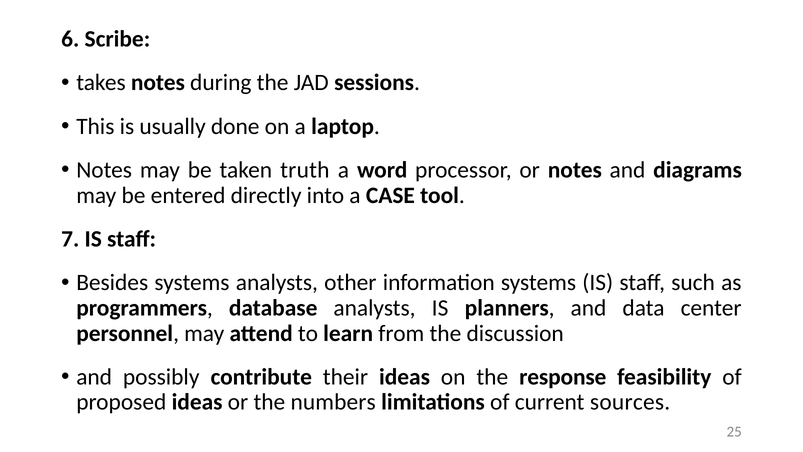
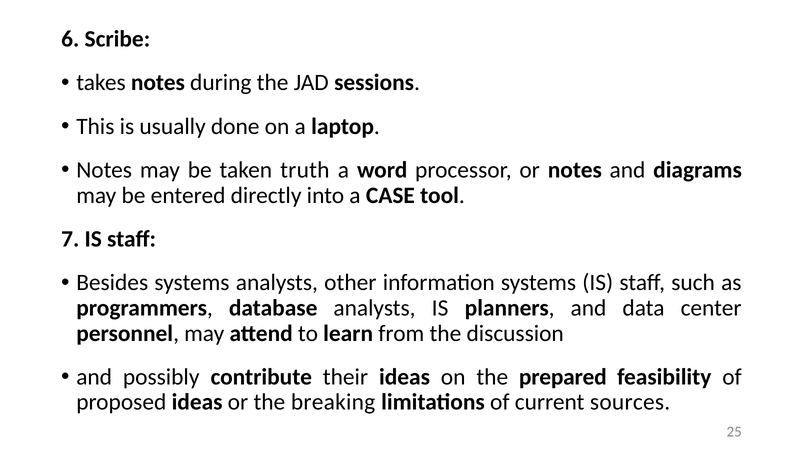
response: response -> prepared
numbers: numbers -> breaking
